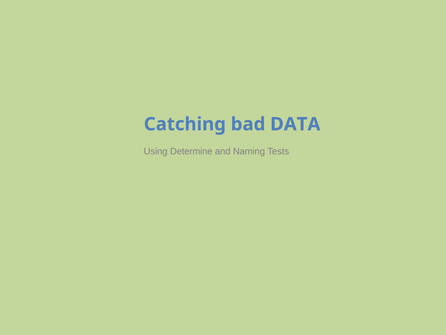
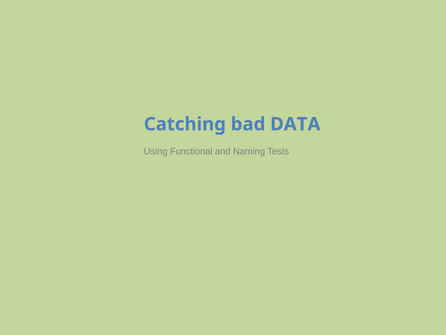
Determine: Determine -> Functional
